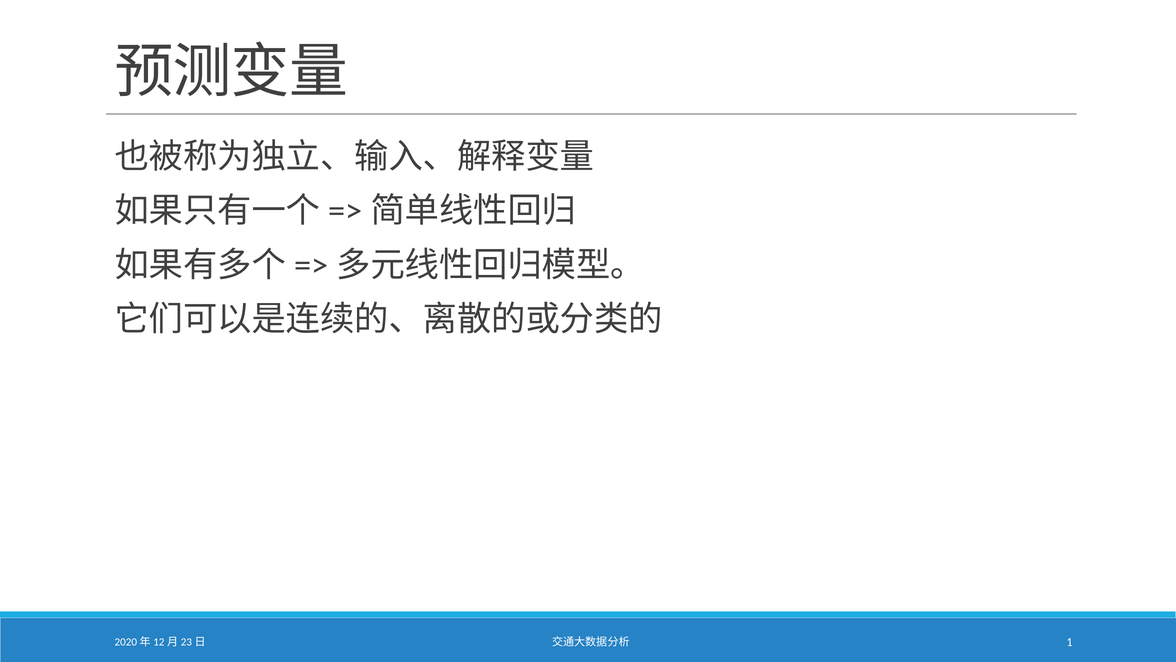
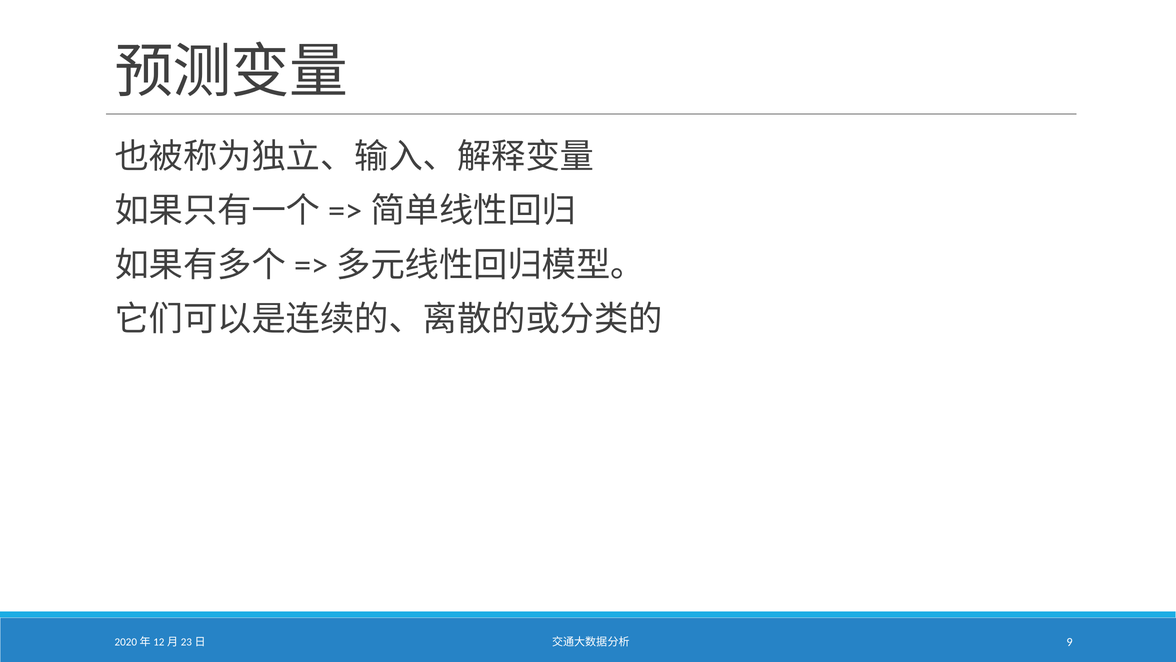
1: 1 -> 9
